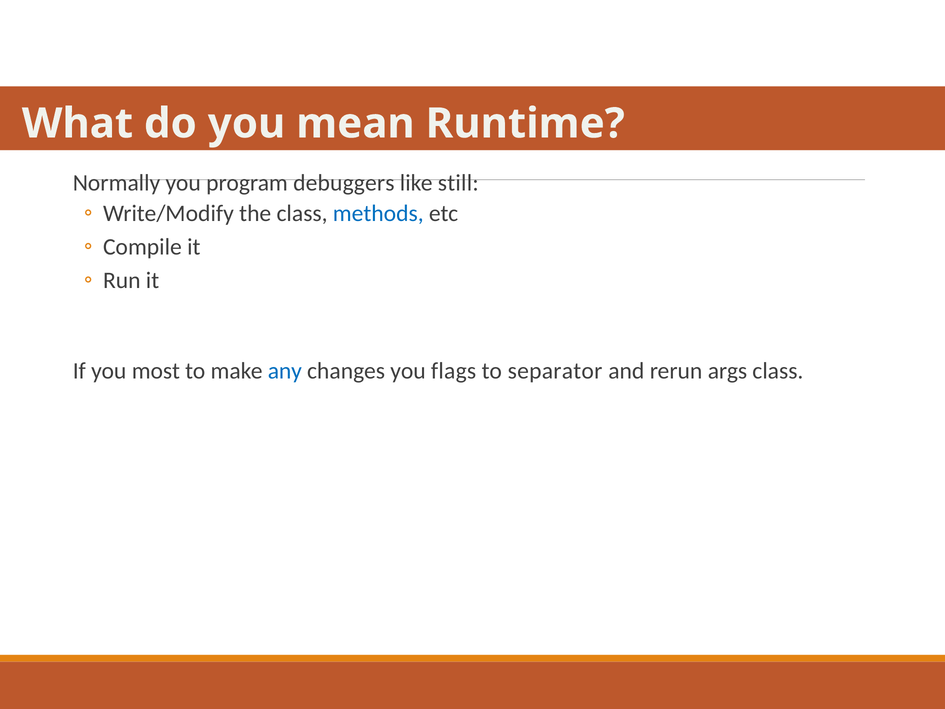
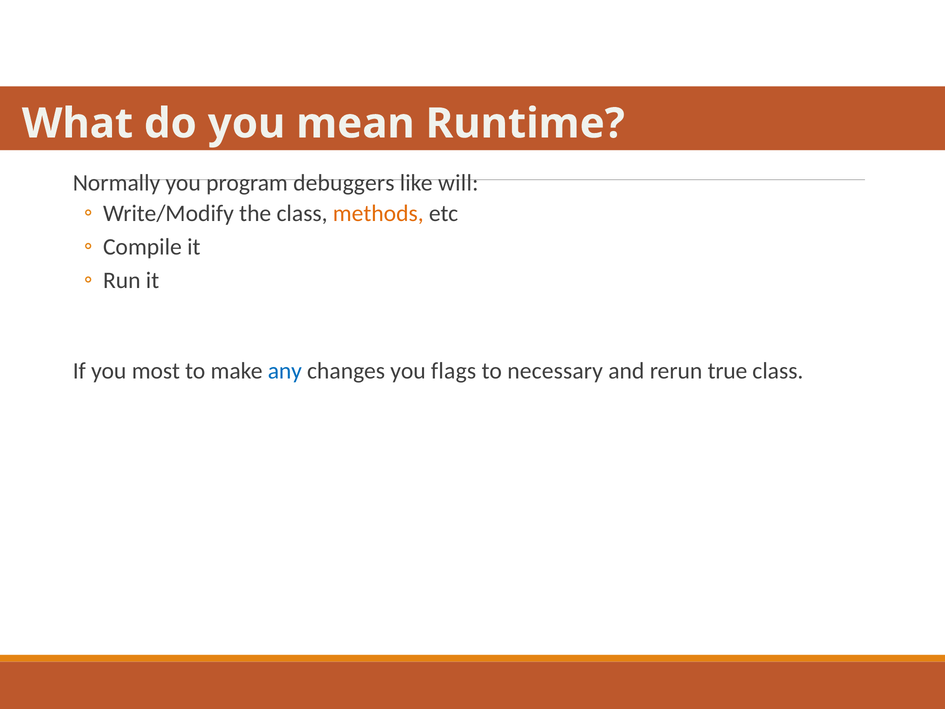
still: still -> will
methods colour: blue -> orange
separator: separator -> necessary
args: args -> true
